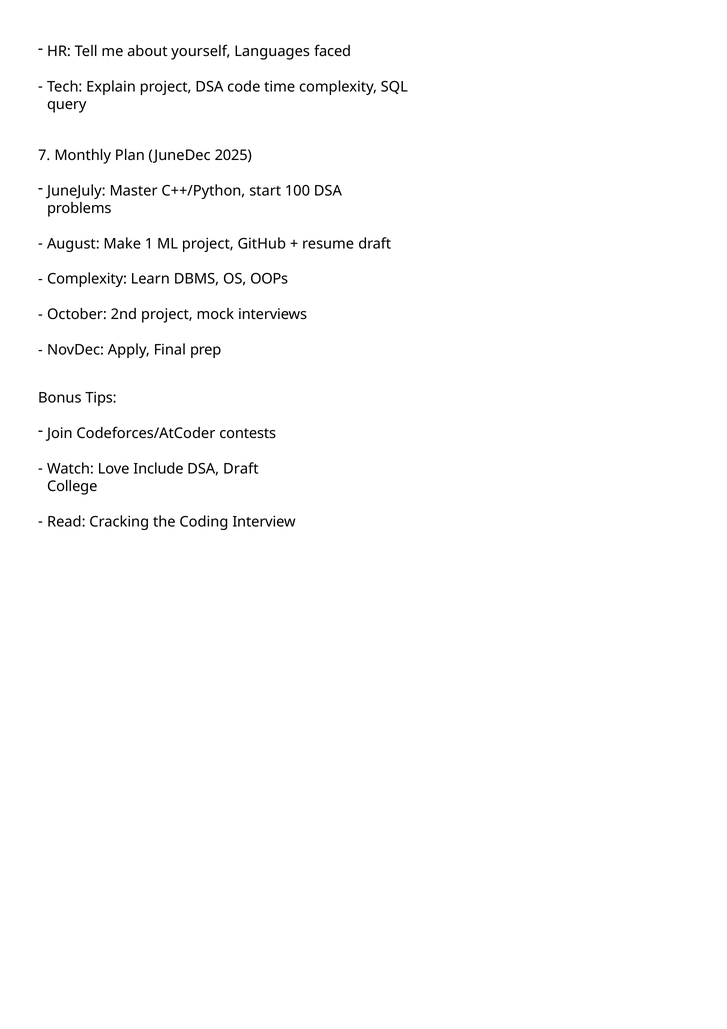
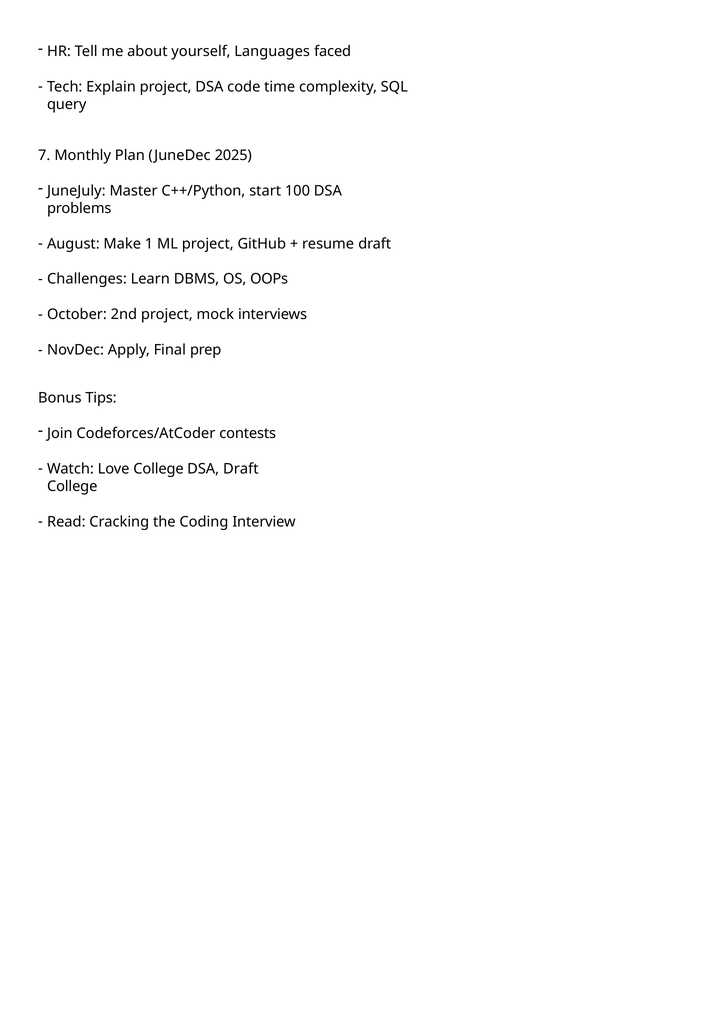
Complexity at (87, 279): Complexity -> Challenges
Love Include: Include -> College
